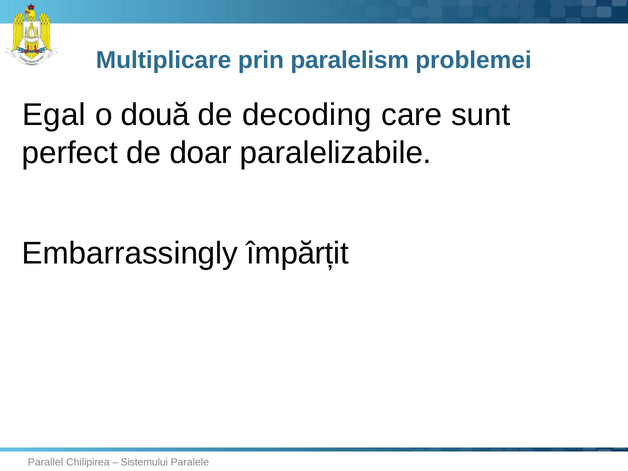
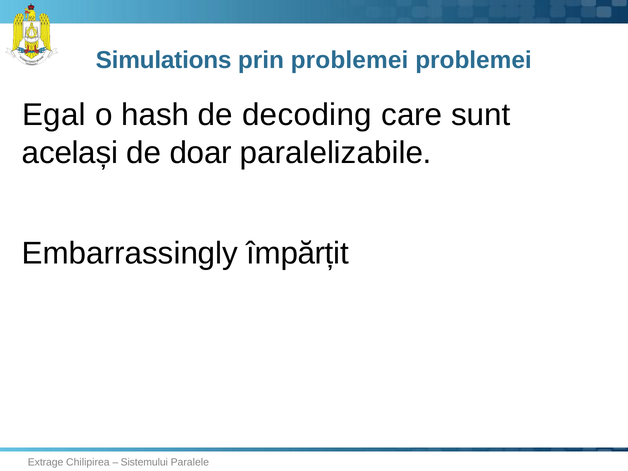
Multiplicare: Multiplicare -> Simulations
prin paralelism: paralelism -> problemei
două: două -> hash
perfect: perfect -> același
Parallel: Parallel -> Extrage
